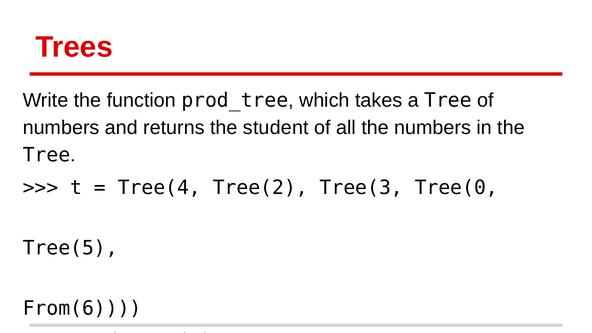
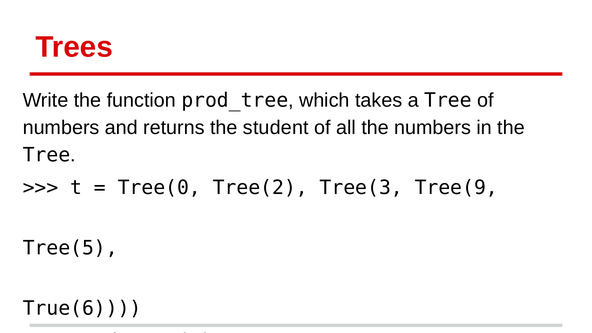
Tree(4: Tree(4 -> Tree(0
Tree(0: Tree(0 -> Tree(9
From(6: From(6 -> True(6
